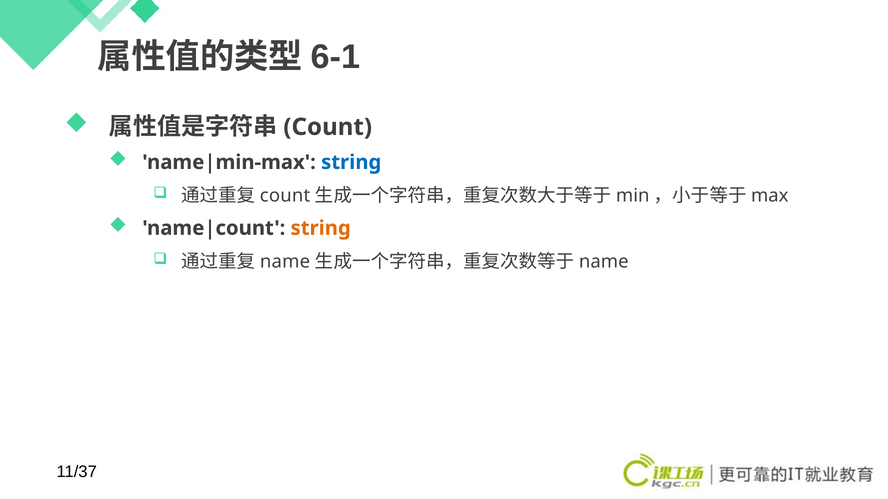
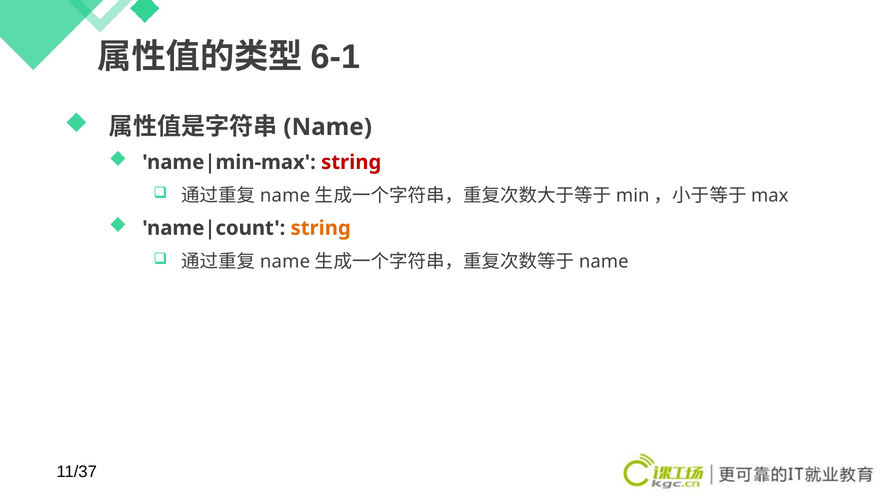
Count at (328, 127): Count -> Name
string at (351, 162) colour: blue -> red
count at (285, 196): count -> name
